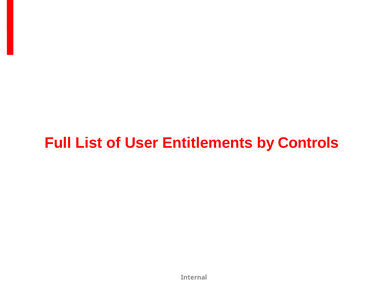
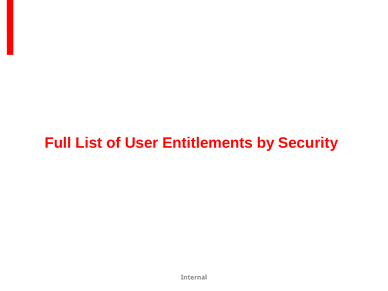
Controls: Controls -> Security
